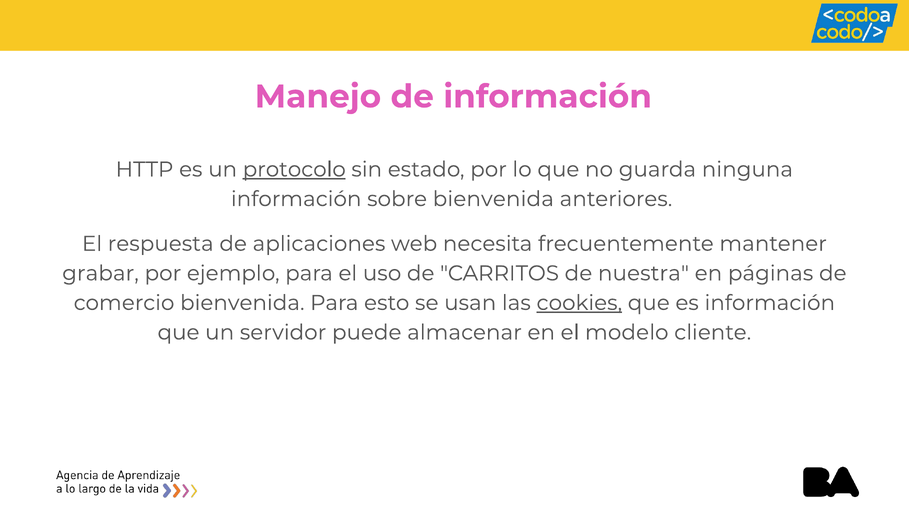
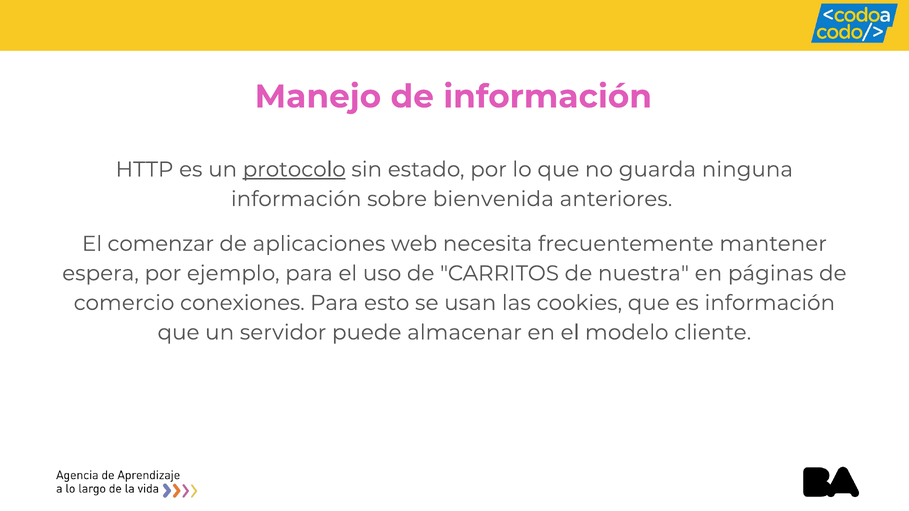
respuesta: respuesta -> comenzar
grabar: grabar -> espera
comercio bienvenida: bienvenida -> conexiones
cookies underline: present -> none
